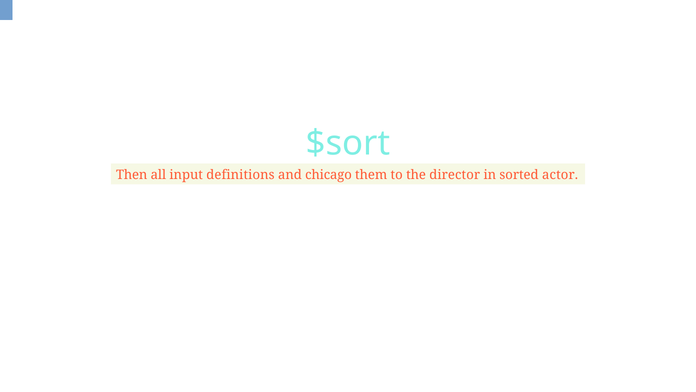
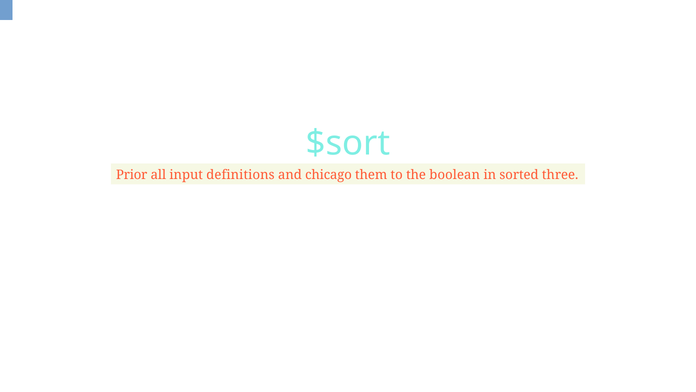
Then: Then -> Prior
director: director -> boolean
actor: actor -> three
